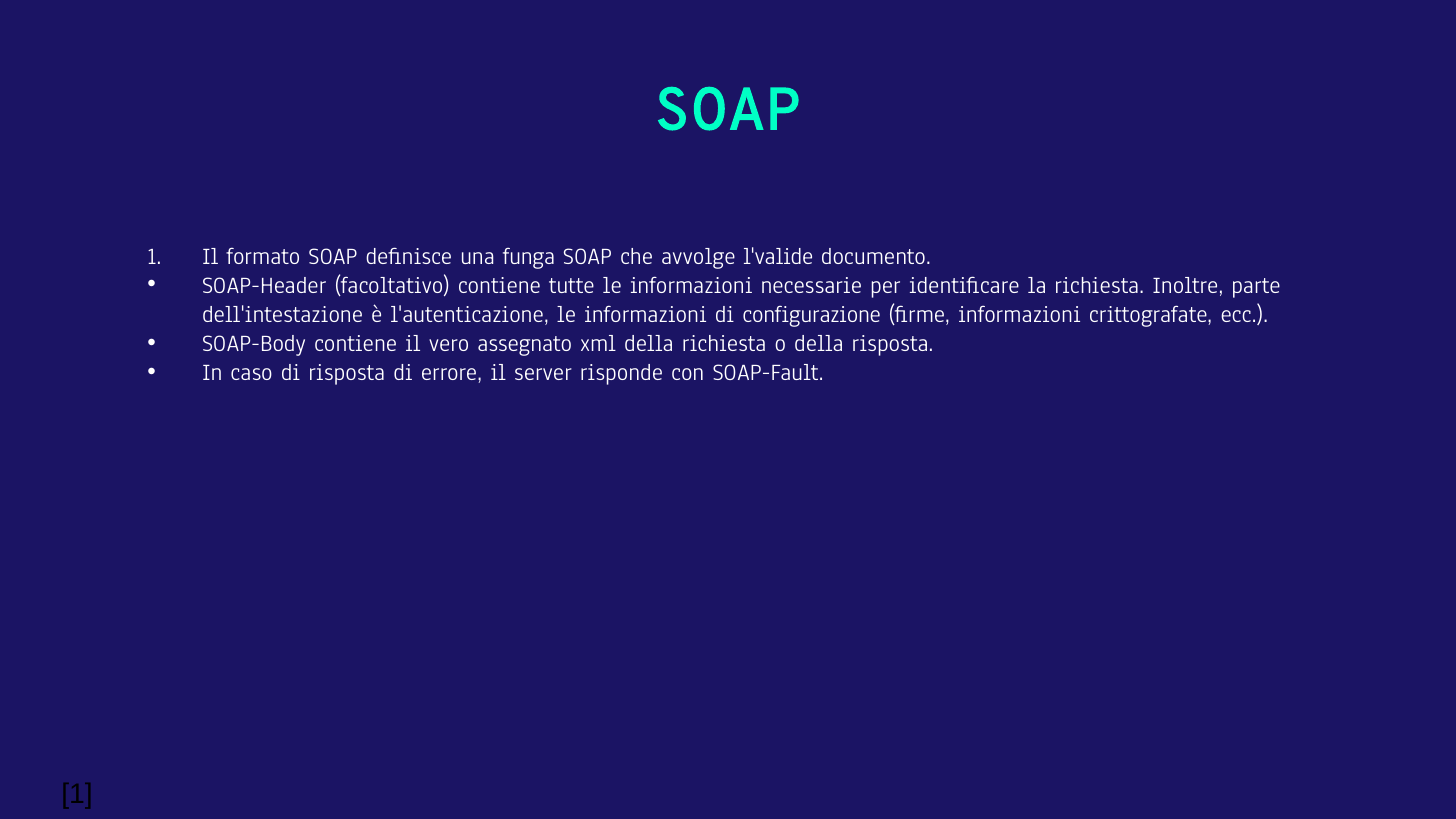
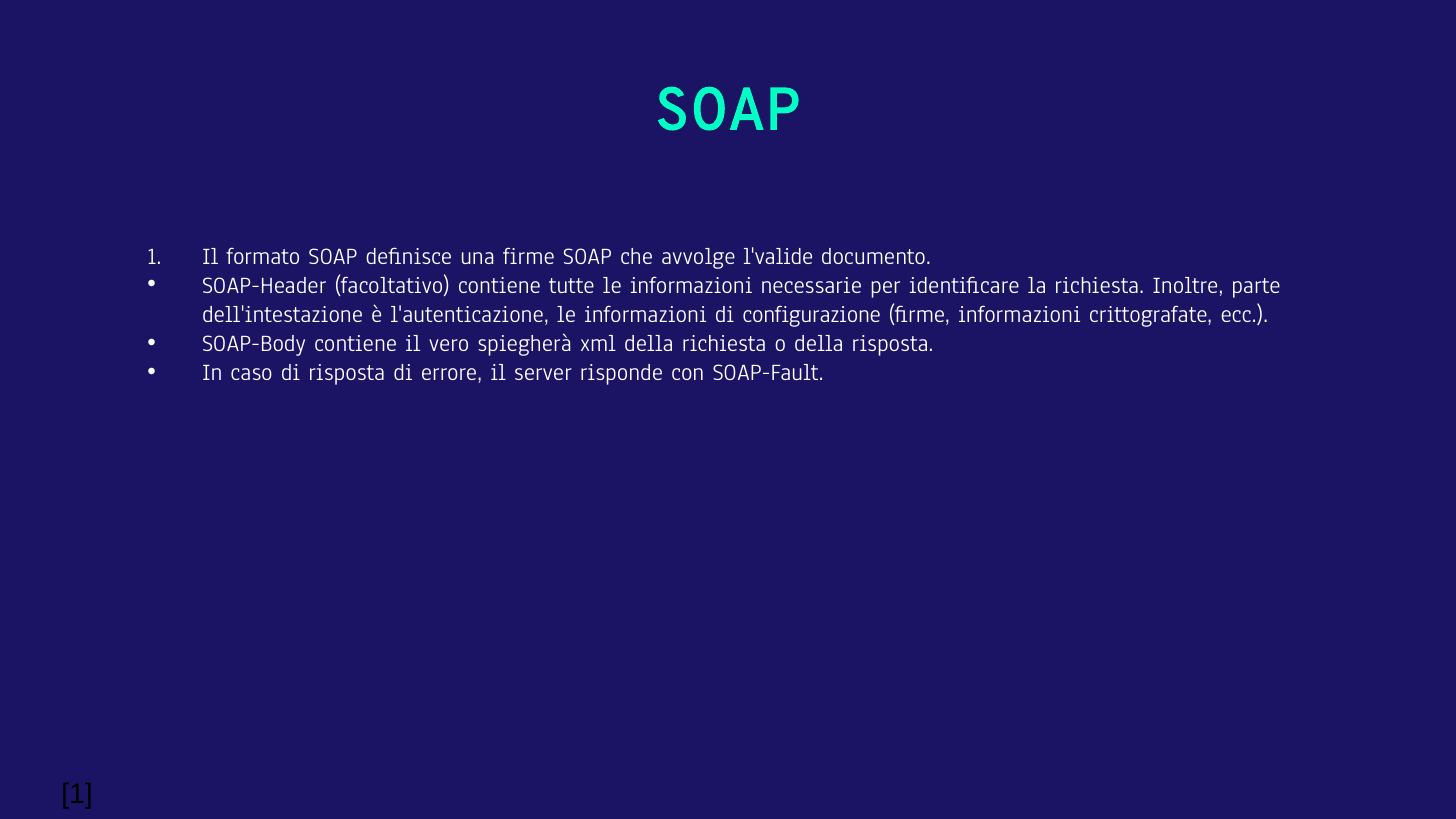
una funga: funga -> firme
assegnato: assegnato -> spiegherà
